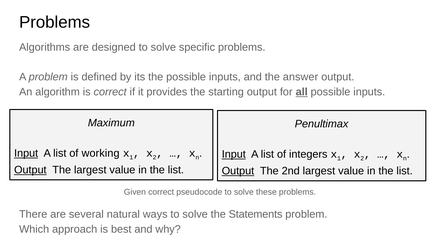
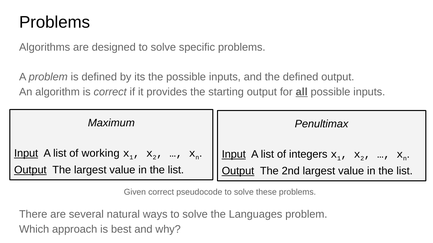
the answer: answer -> defined
Statements: Statements -> Languages
